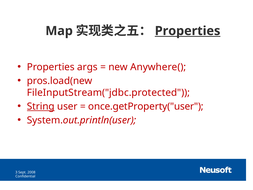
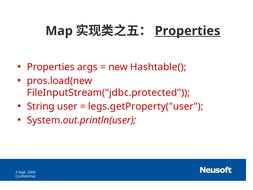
Anywhere(: Anywhere( -> Hashtable(
String underline: present -> none
once.getProperty("user: once.getProperty("user -> legs.getProperty("user
